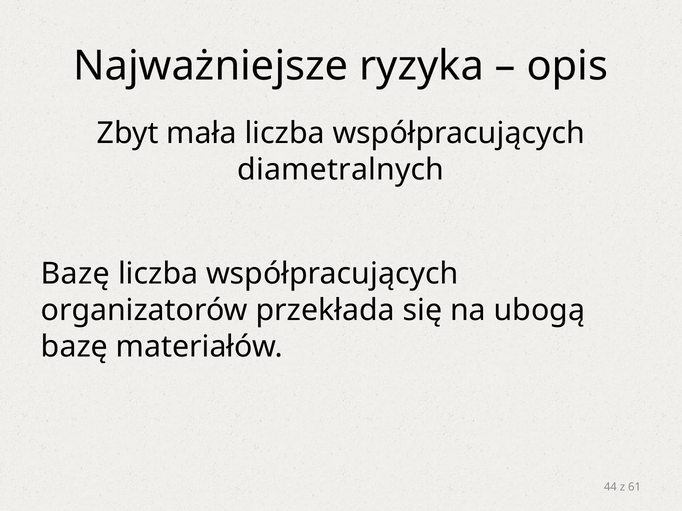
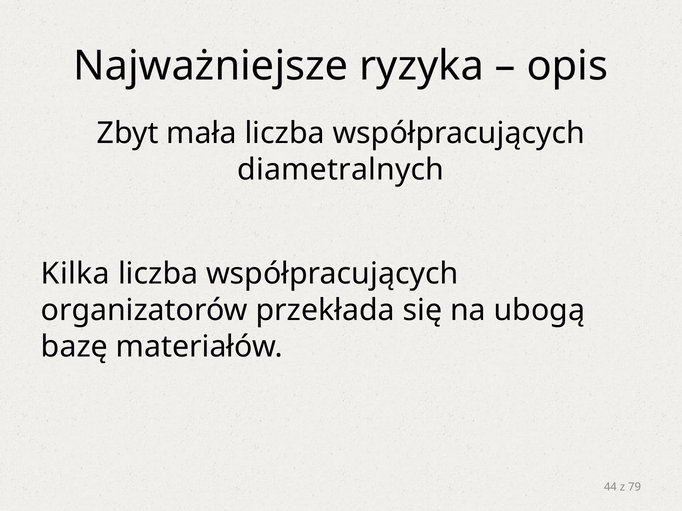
Bazę at (75, 274): Bazę -> Kilka
61: 61 -> 79
